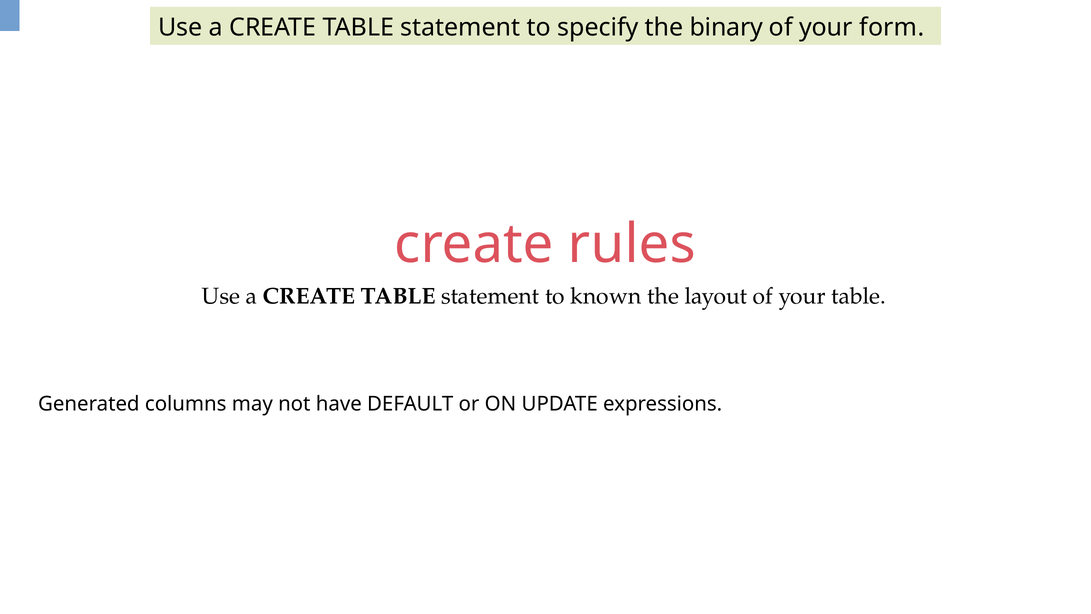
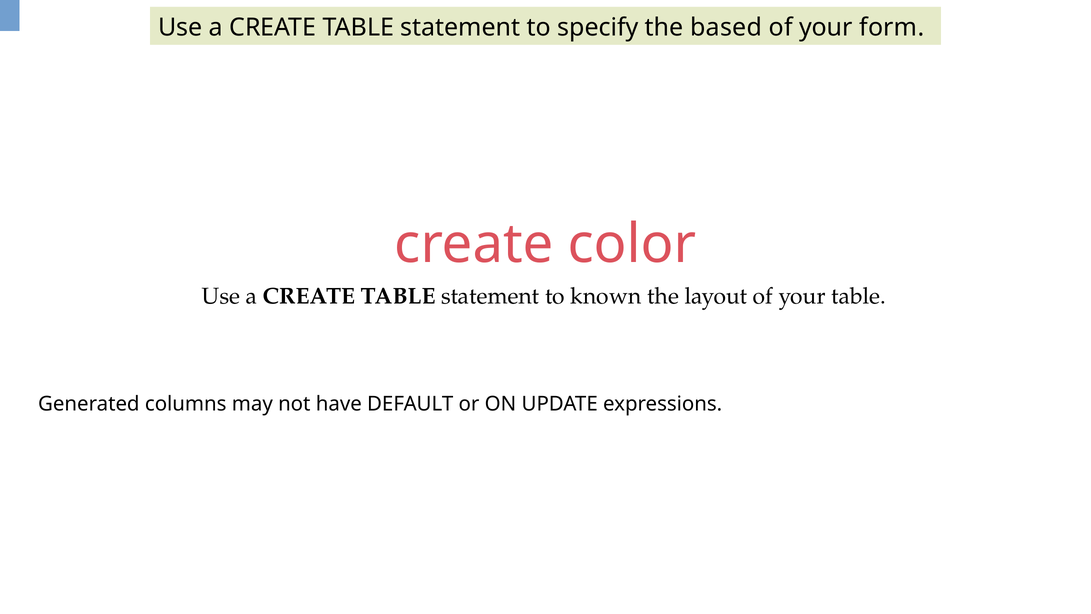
binary: binary -> based
rules: rules -> color
